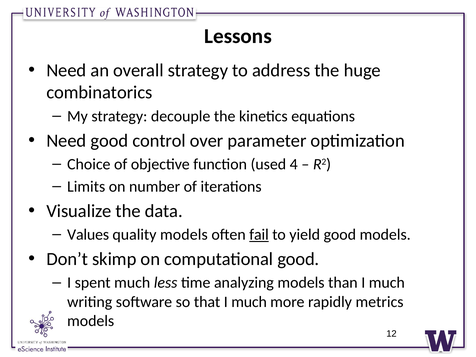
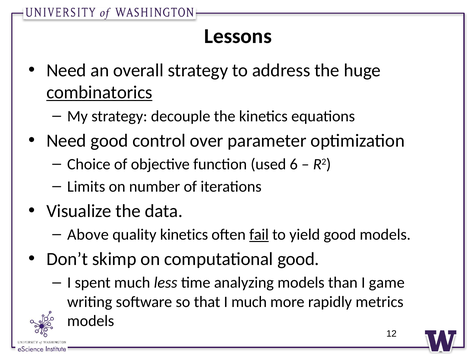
combinatorics underline: none -> present
4: 4 -> 6
Values: Values -> Above
quality models: models -> kinetics
than I much: much -> game
